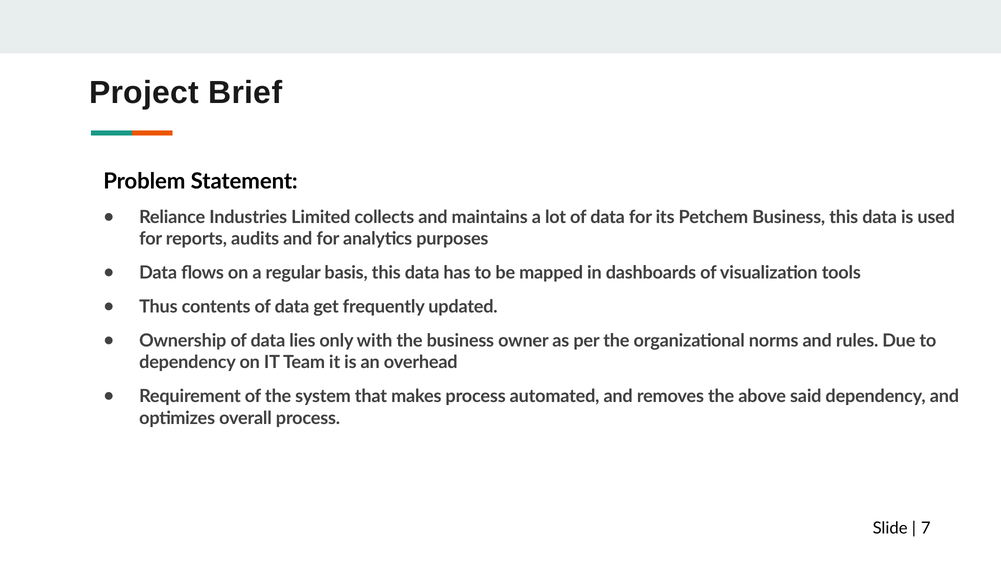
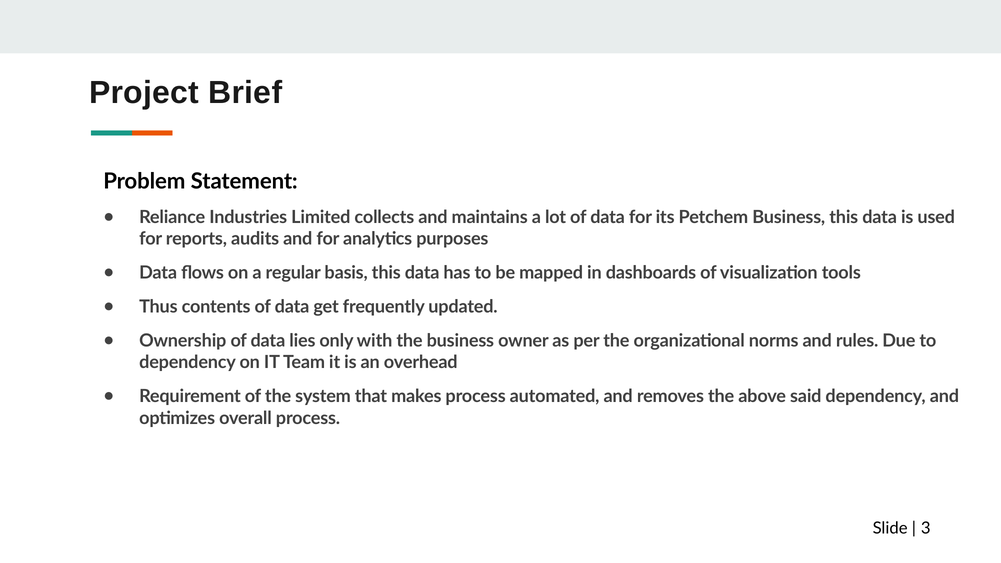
7: 7 -> 3
